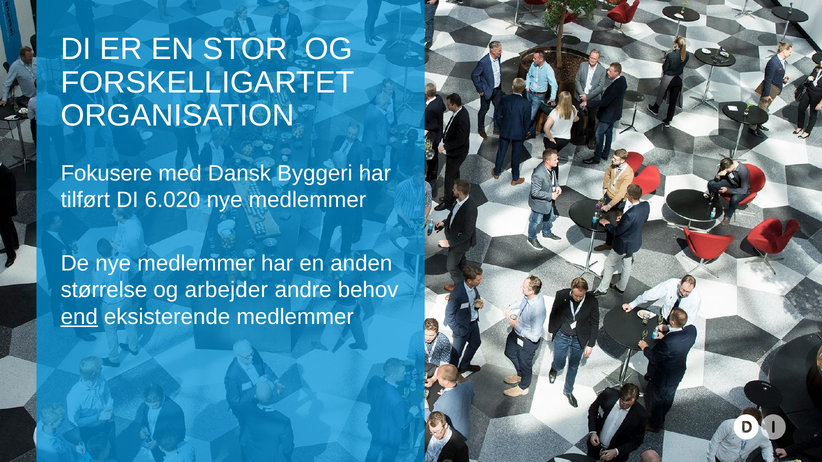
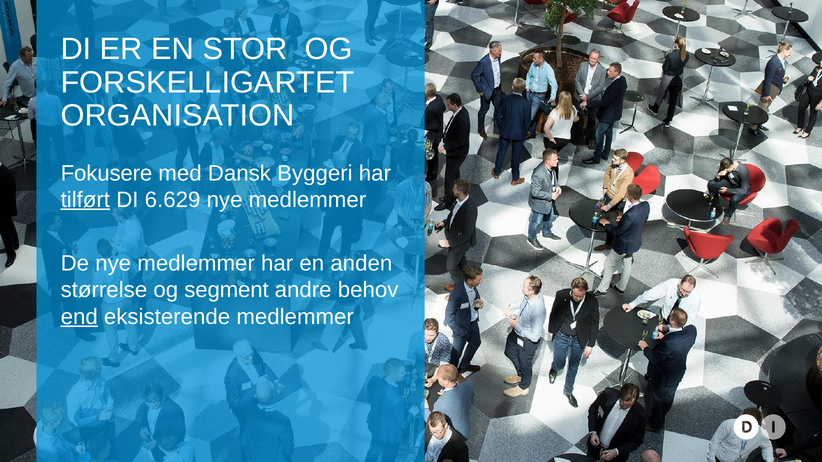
tilført underline: none -> present
6.020: 6.020 -> 6.629
arbejder: arbejder -> segment
